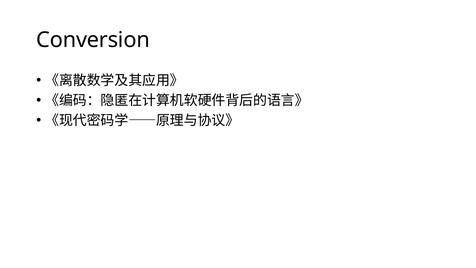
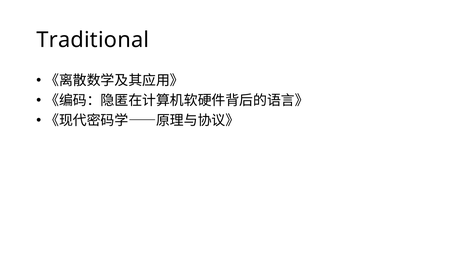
Conversion: Conversion -> Traditional
